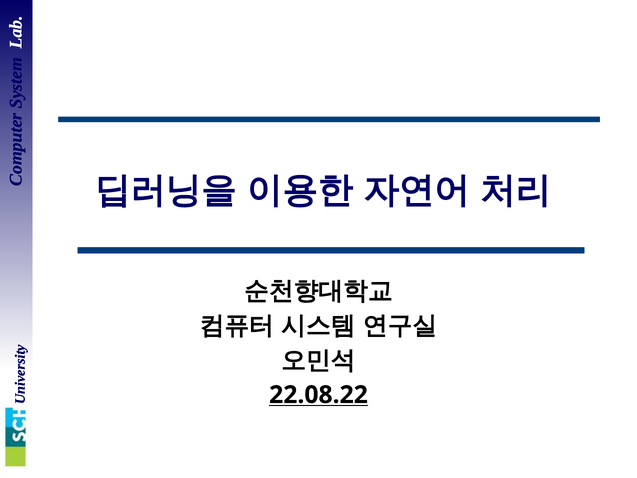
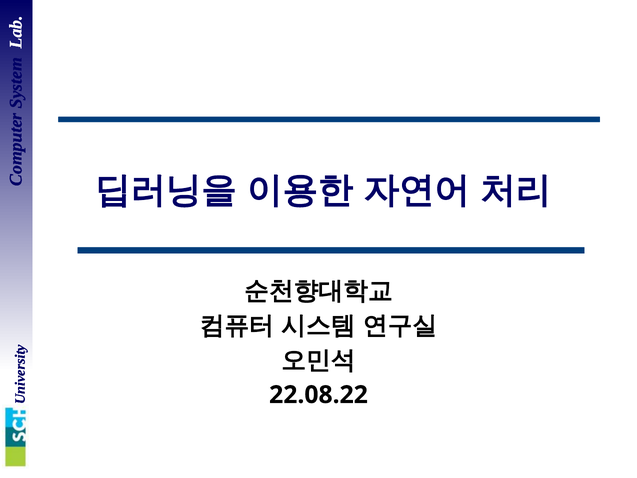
22.08.22 underline: present -> none
